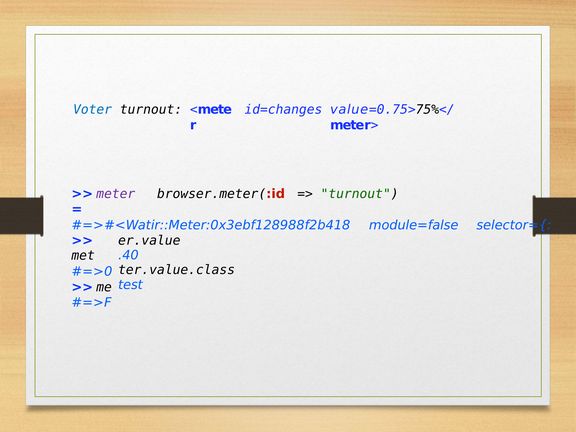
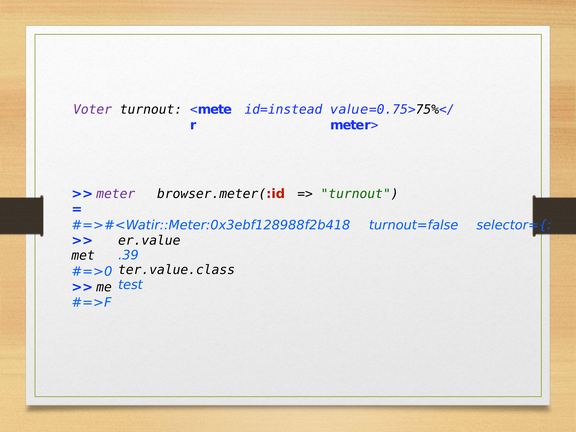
Voter colour: blue -> purple
id=changes: id=changes -> id=instead
module=false: module=false -> turnout=false
.40: .40 -> .39
